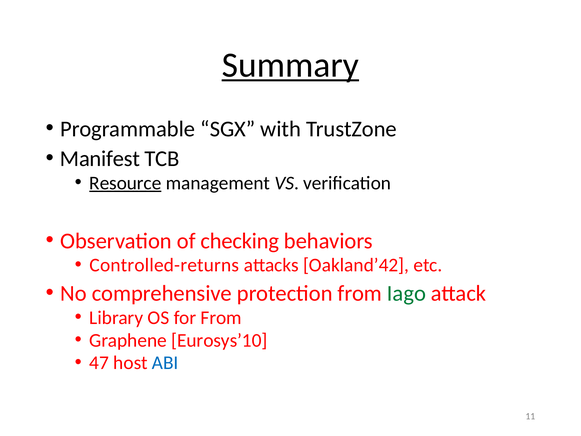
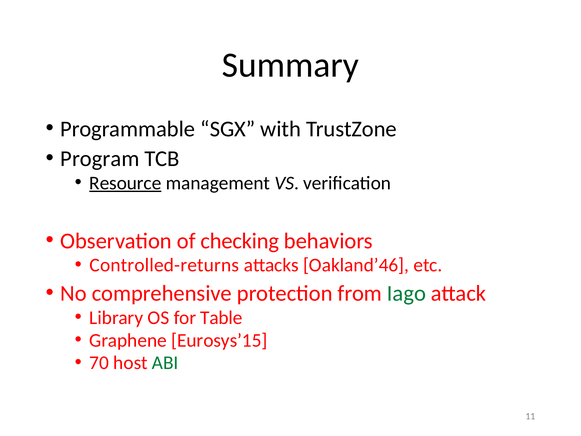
Summary underline: present -> none
Manifest: Manifest -> Program
Oakland’42: Oakland’42 -> Oakland’46
for From: From -> Table
Eurosys’10: Eurosys’10 -> Eurosys’15
47: 47 -> 70
ABI colour: blue -> green
